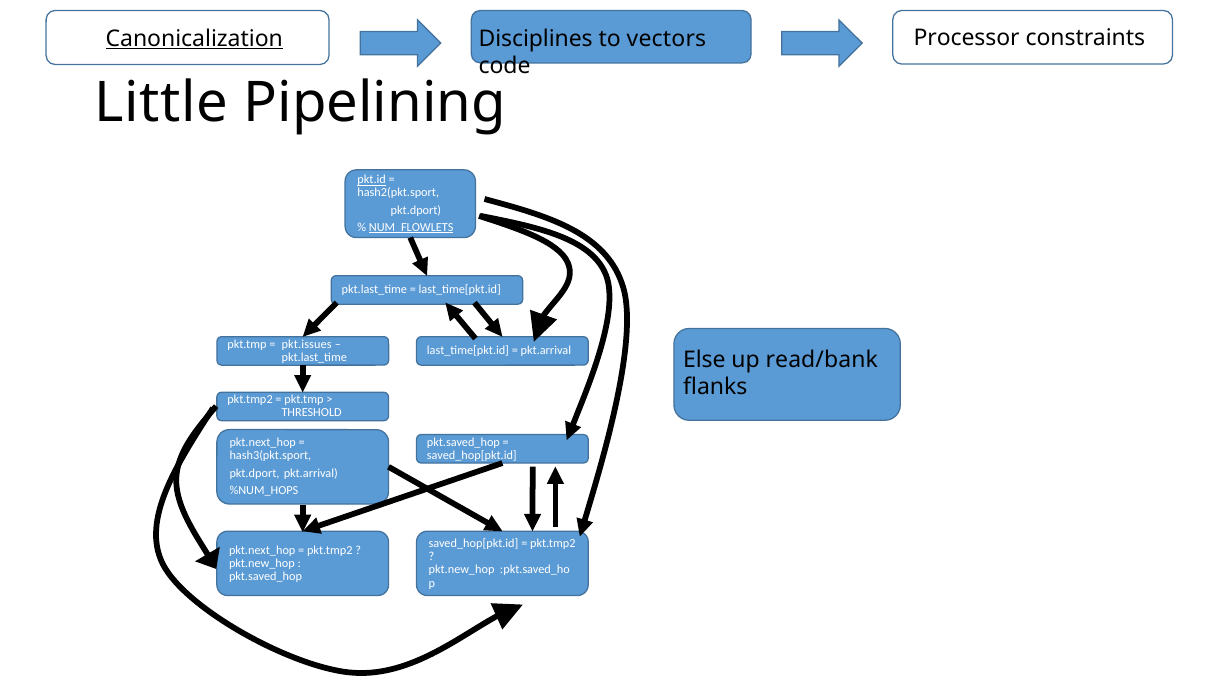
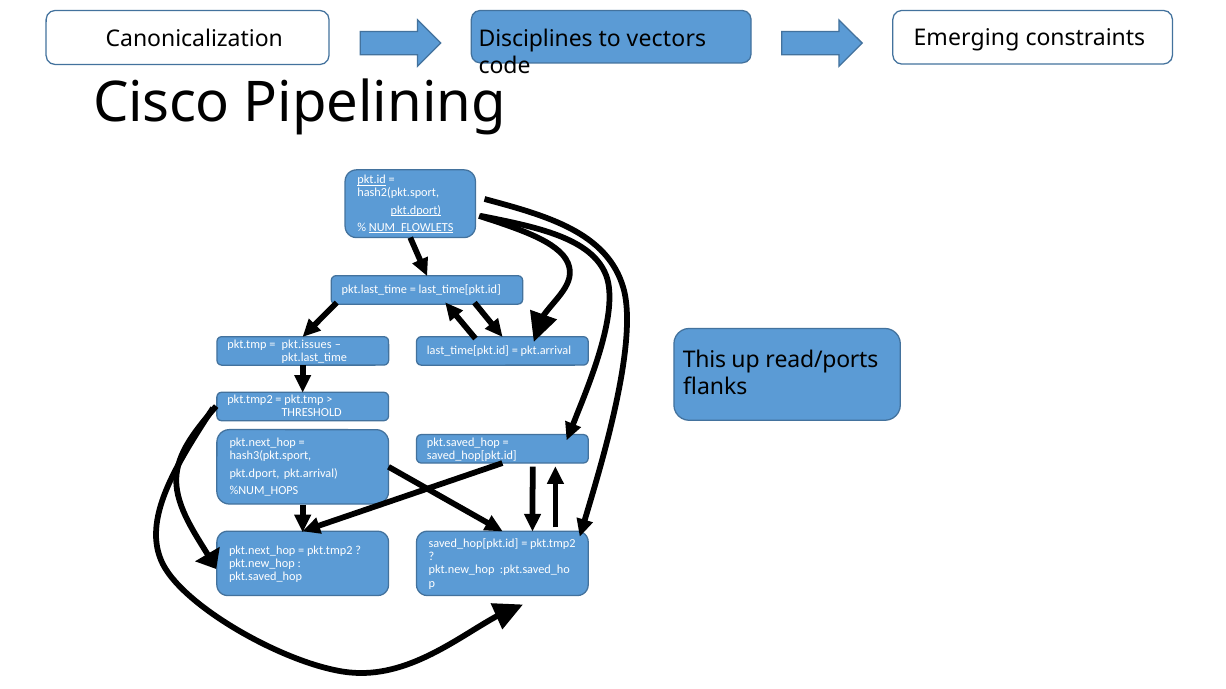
Processor: Processor -> Emerging
Canonicalization underline: present -> none
Little: Little -> Cisco
pkt.dport at (416, 210) underline: none -> present
Else: Else -> This
read/bank: read/bank -> read/ports
